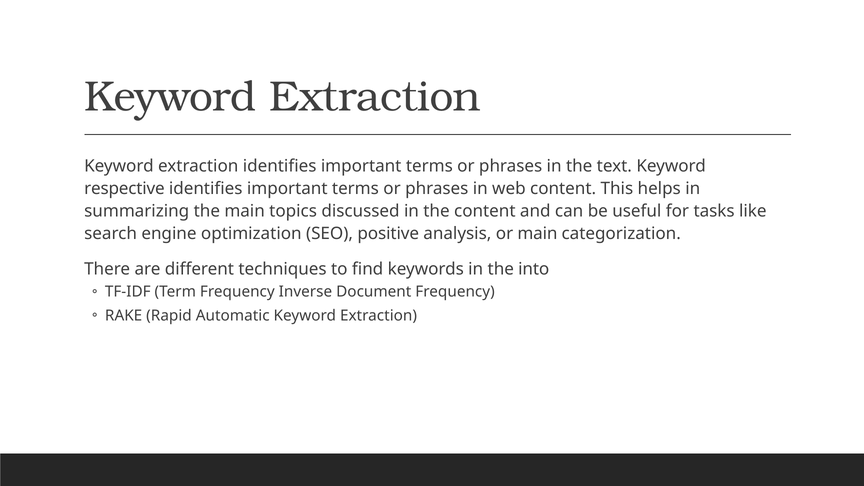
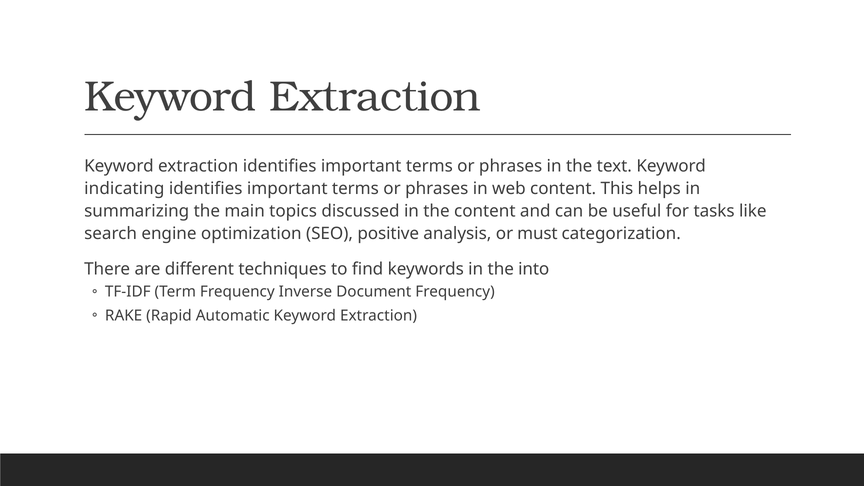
respective: respective -> indicating
or main: main -> must
